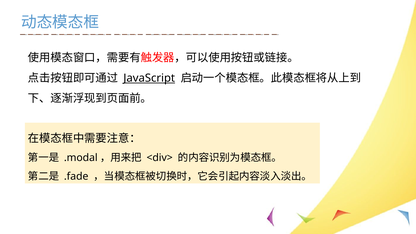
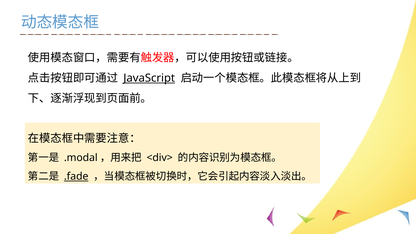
.fade underline: none -> present
